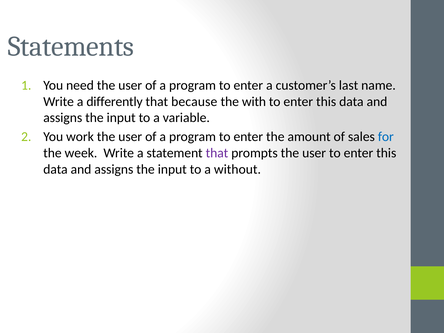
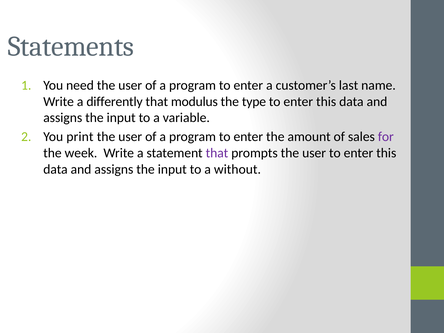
because: because -> modulus
with: with -> type
work: work -> print
for colour: blue -> purple
